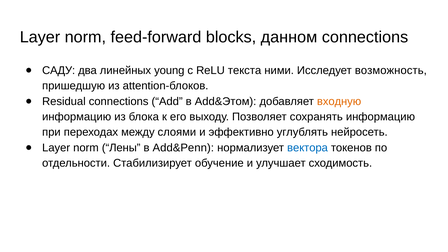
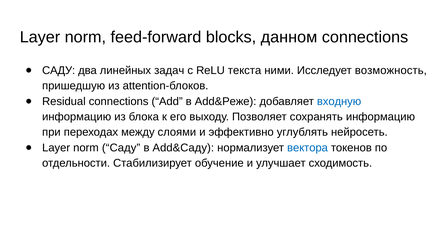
young: young -> задач
Add&Этом: Add&Этом -> Add&Реже
входную colour: orange -> blue
norm Лены: Лены -> Саду
Add&Penn: Add&Penn -> Add&Саду
